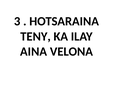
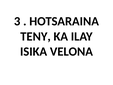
AINA: AINA -> ISIKA
